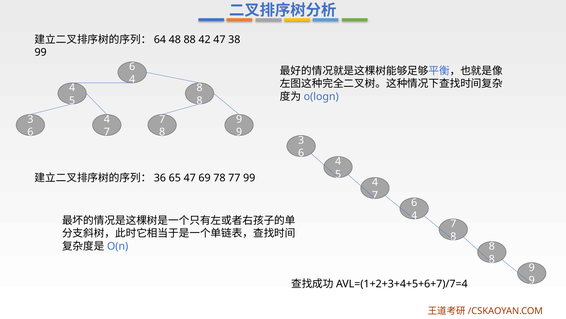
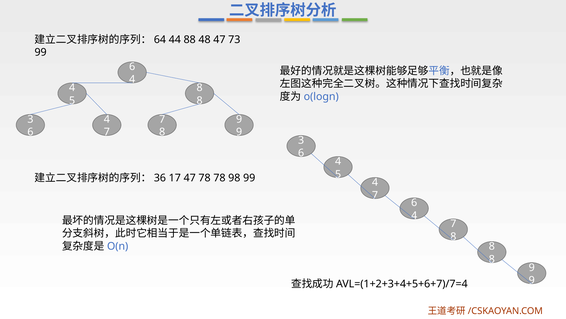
48: 48 -> 44
42: 42 -> 48
38: 38 -> 73
65: 65 -> 17
47 69: 69 -> 78
77: 77 -> 98
